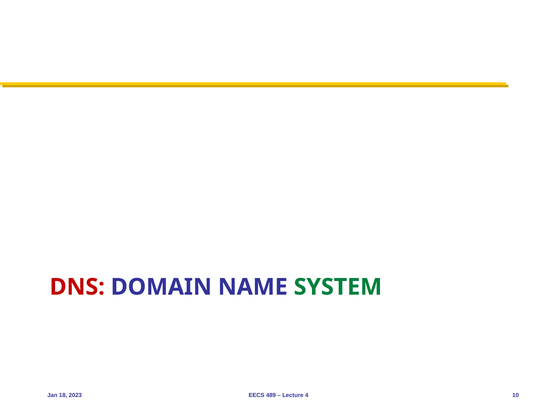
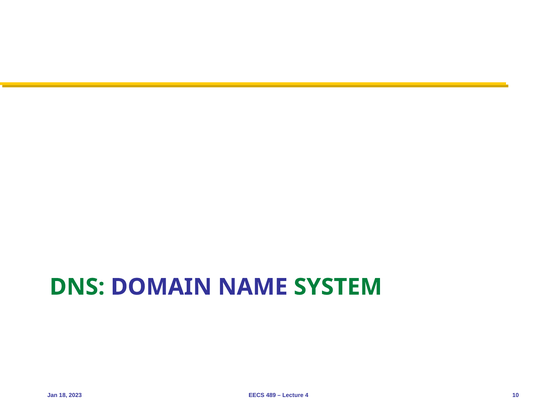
DNS colour: red -> green
